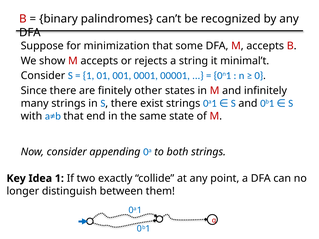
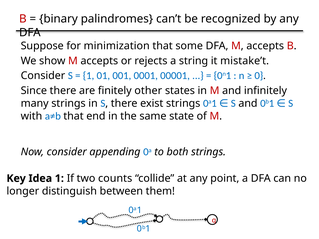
minimal’t: minimal’t -> mistake’t
exactly: exactly -> counts
